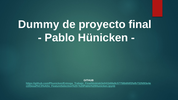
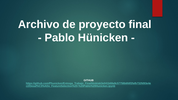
Dummy: Dummy -> Archivo
